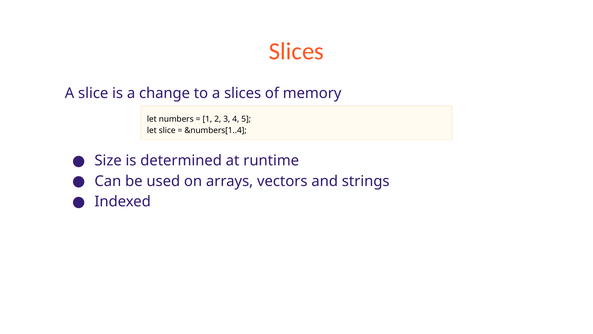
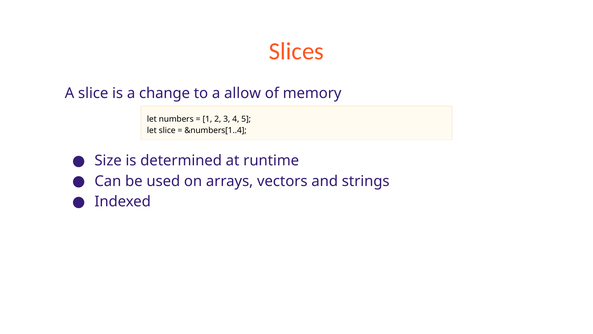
a slices: slices -> allow
